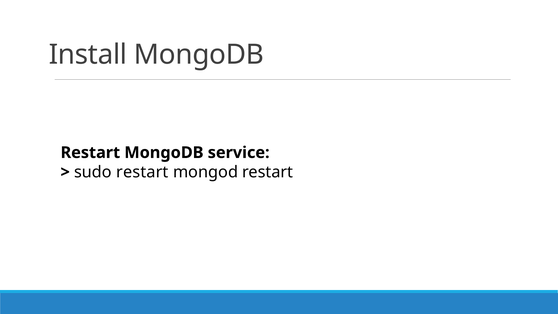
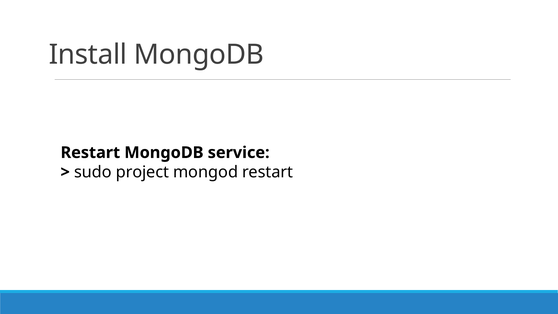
sudo restart: restart -> project
